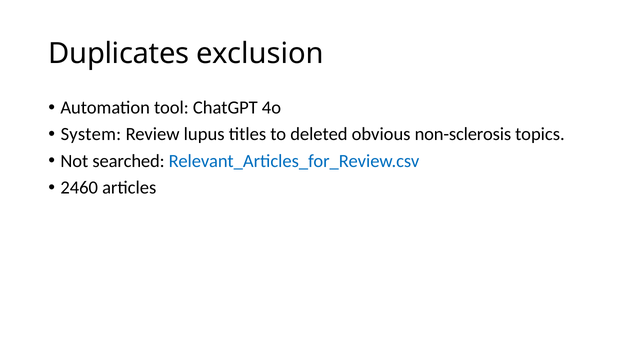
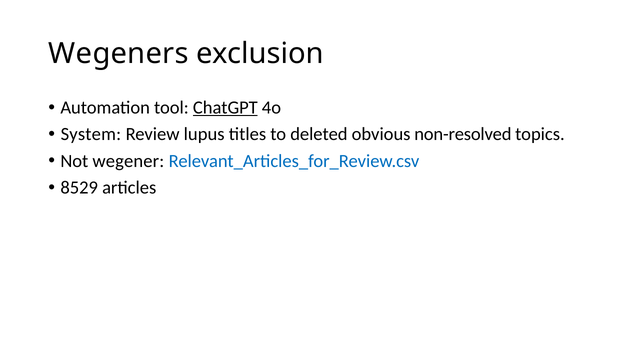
Duplicates: Duplicates -> Wegeners
ChatGPT underline: none -> present
non-sclerosis: non-sclerosis -> non-resolved
searched: searched -> wegener
2460: 2460 -> 8529
